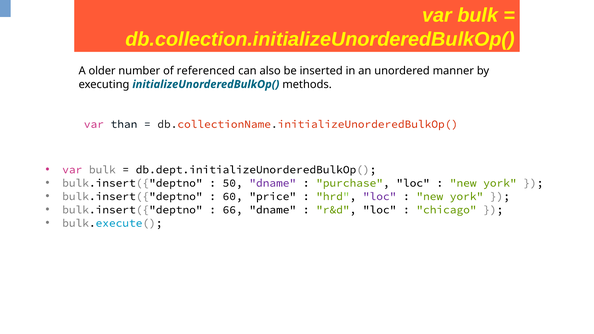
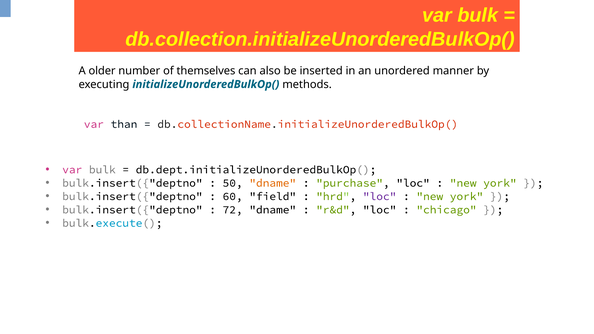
referenced: referenced -> themselves
dname at (273, 183) colour: purple -> orange
price: price -> field
66: 66 -> 72
